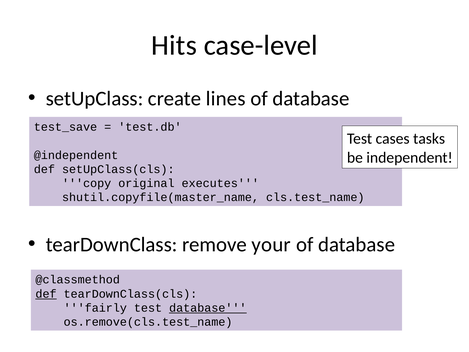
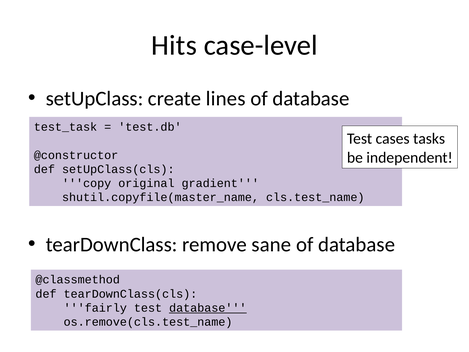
test_save: test_save -> test_task
@independent: @independent -> @constructor
executes: executes -> gradient
your: your -> sane
def at (46, 294) underline: present -> none
